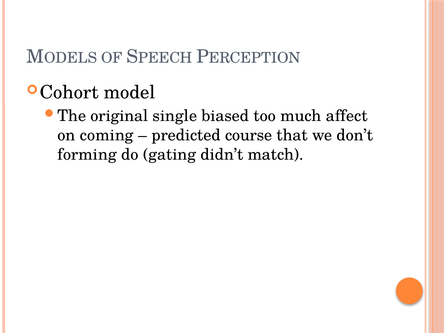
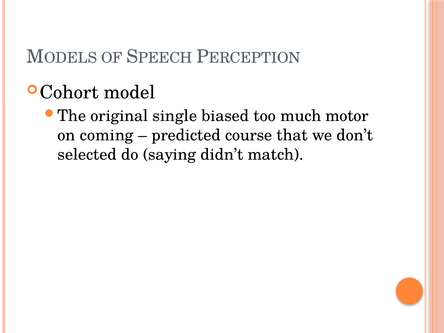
affect: affect -> motor
forming: forming -> selected
gating: gating -> saying
